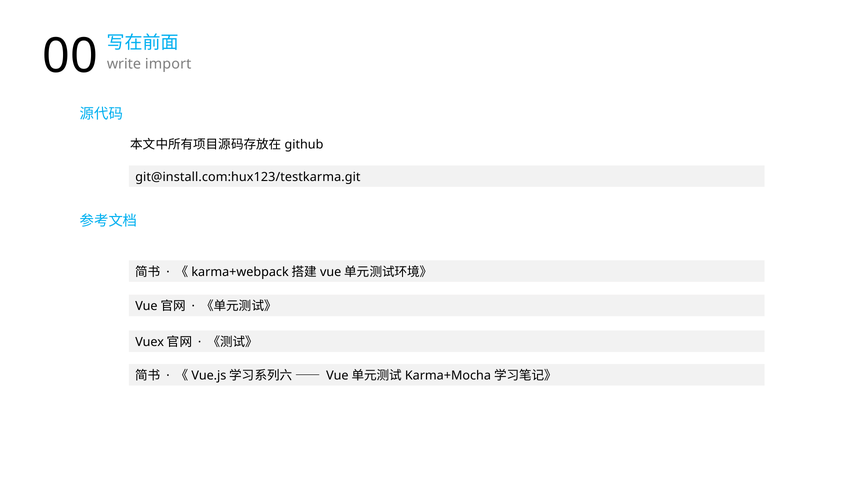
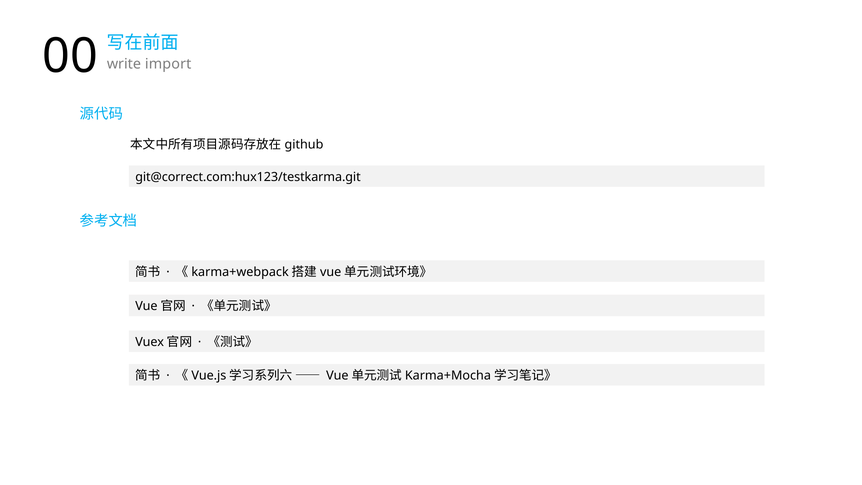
git@install.com:hux123/testkarma.git: git@install.com:hux123/testkarma.git -> git@correct.com:hux123/testkarma.git
